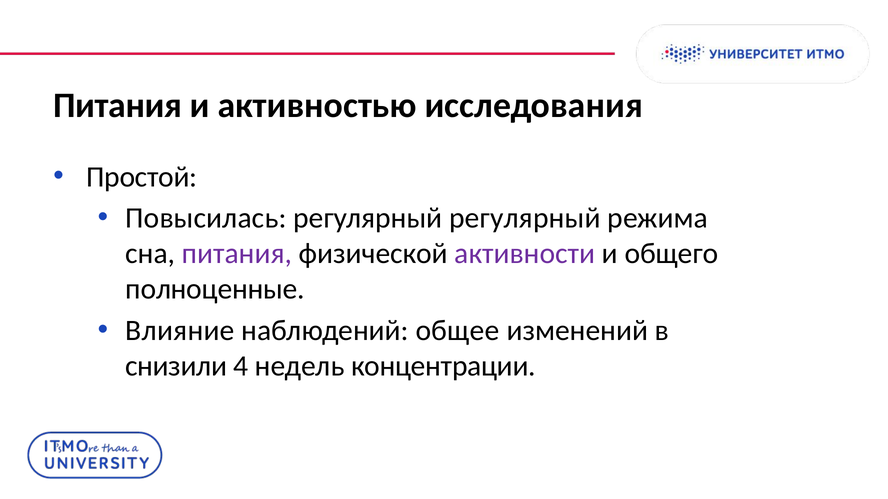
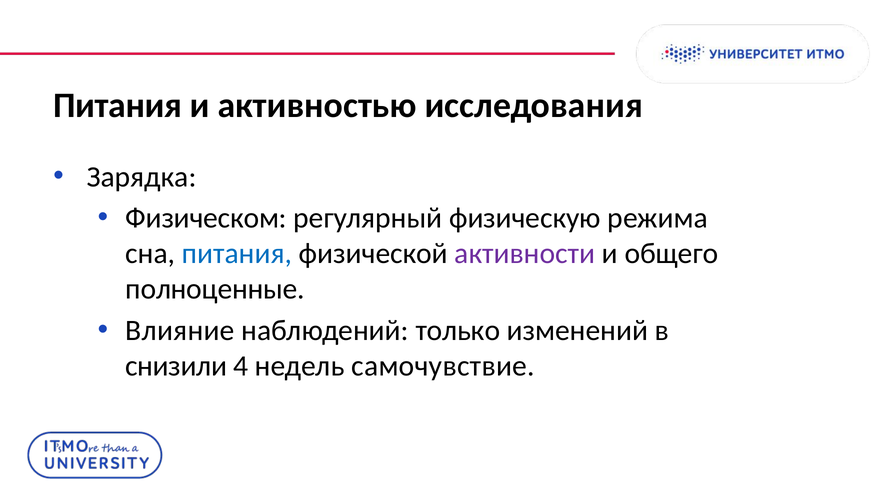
Простой: Простой -> Зарядка
Повысилась: Повысилась -> Физическом
регулярный регулярный: регулярный -> физическую
питания at (237, 254) colour: purple -> blue
общее: общее -> только
концентрации: концентрации -> самочувствие
